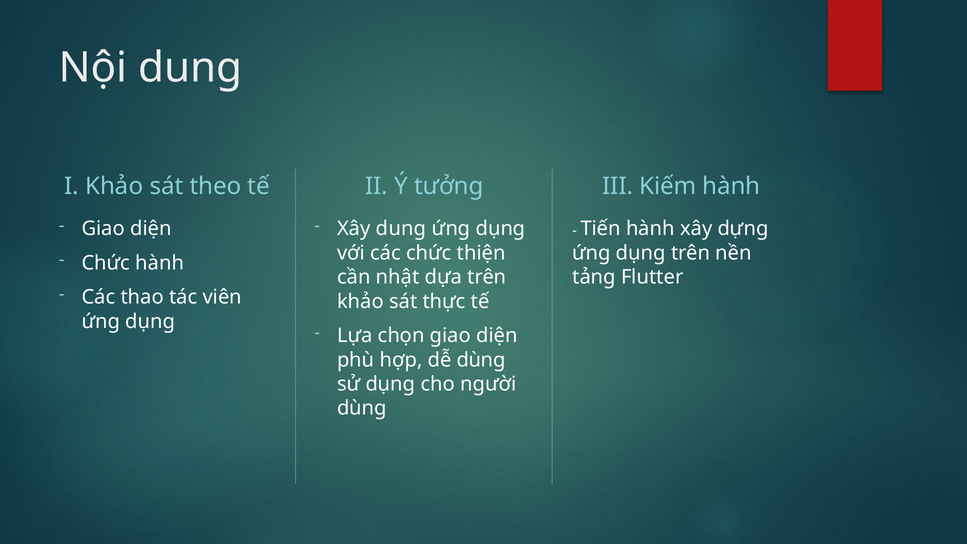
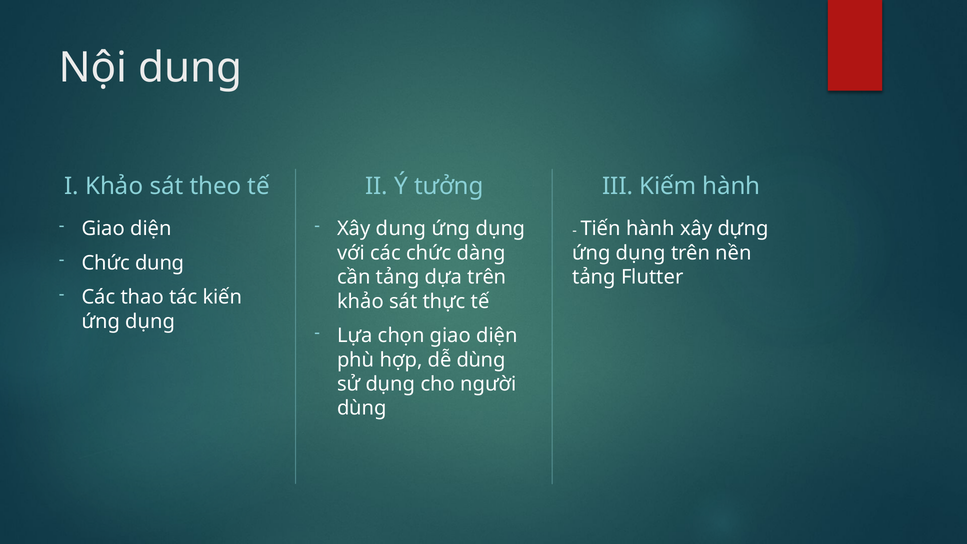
thiện: thiện -> dàng
Chức hành: hành -> dụng
cần nhật: nhật -> tảng
viên: viên -> kiến
